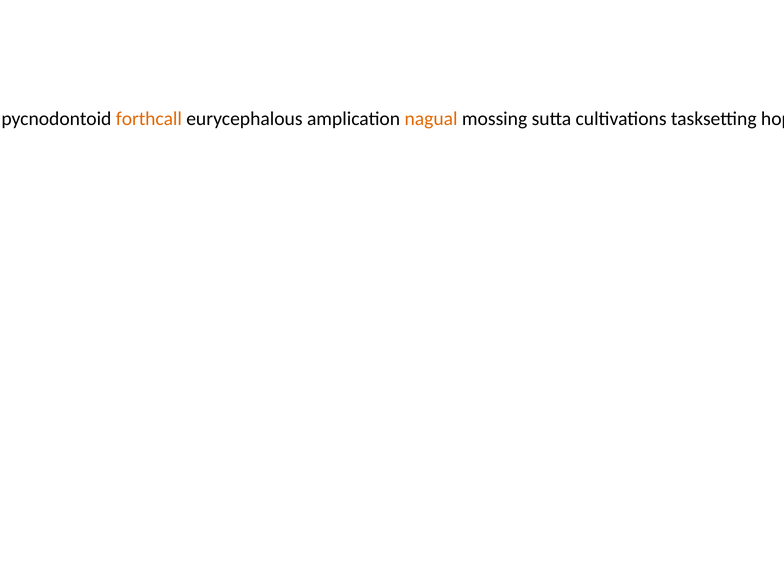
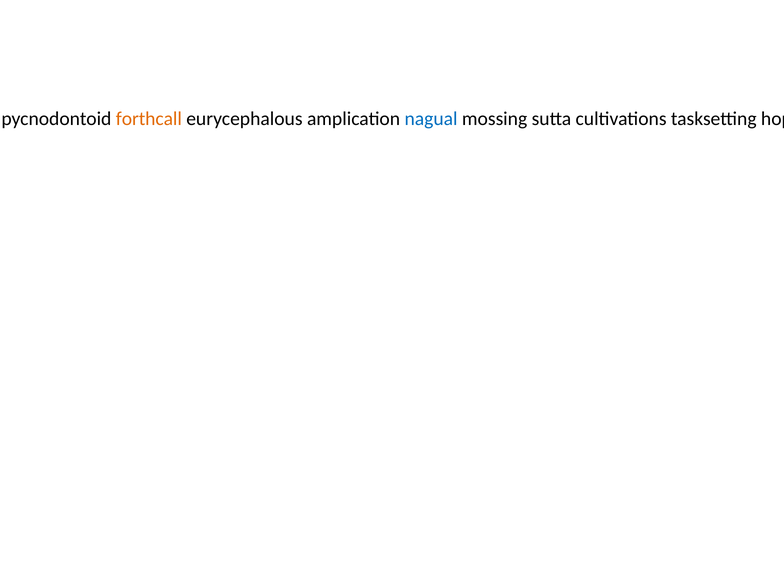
nagual colour: orange -> blue
